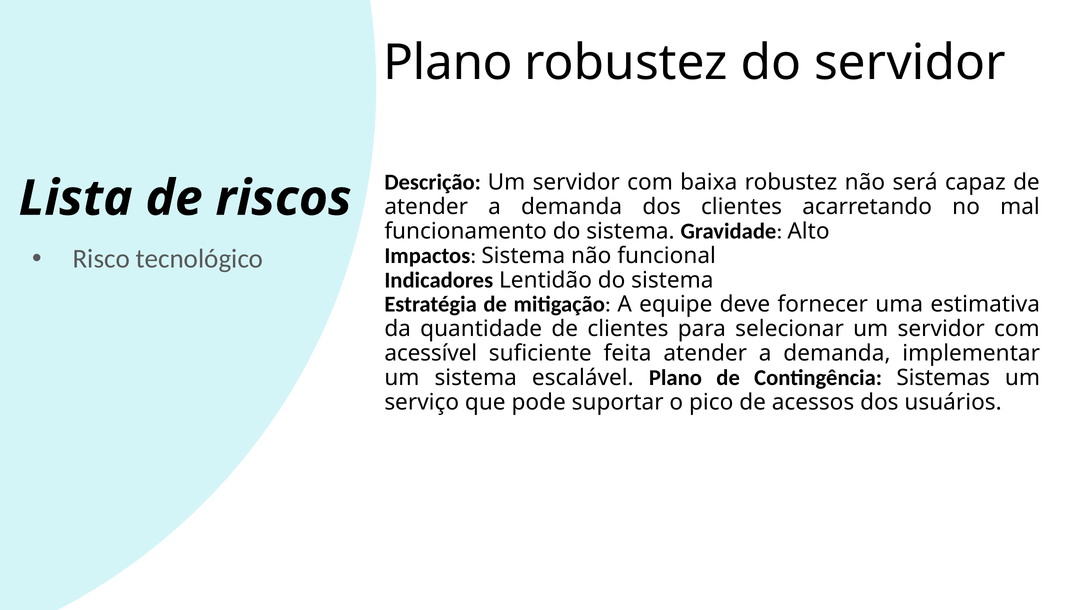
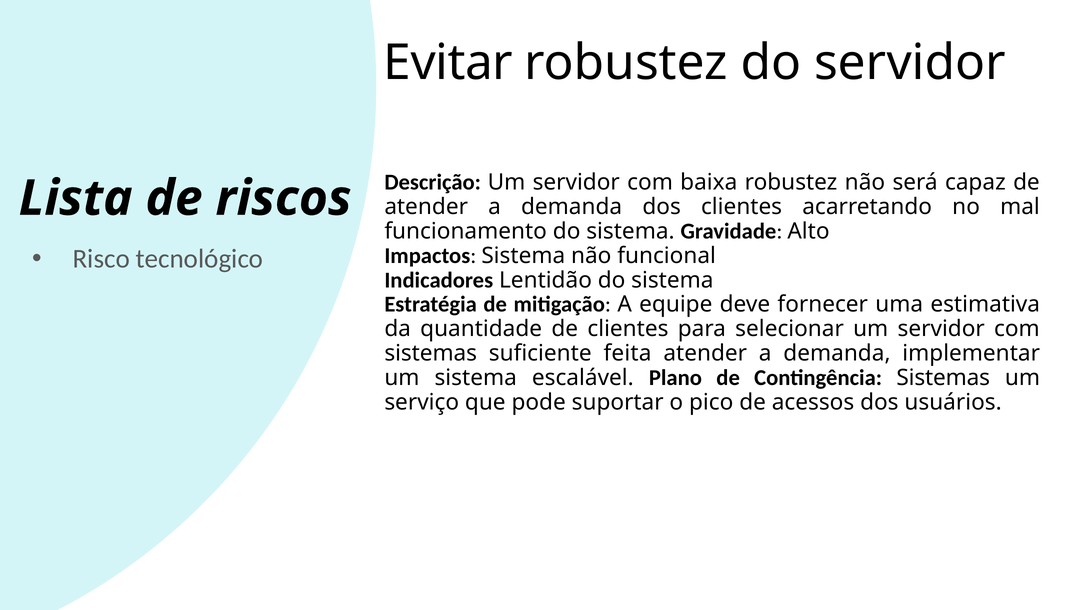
Plano at (448, 63): Plano -> Evitar
acessível at (431, 353): acessível -> sistemas
